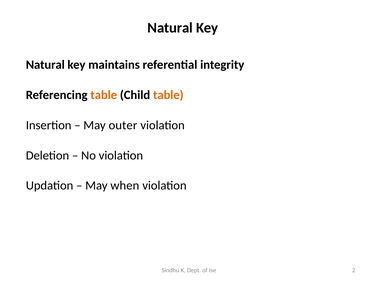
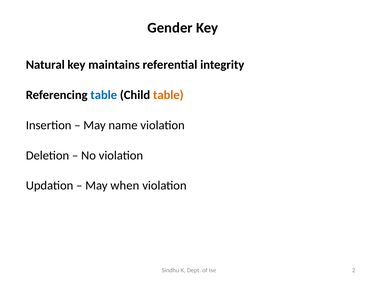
Natural at (170, 28): Natural -> Gender
table at (104, 95) colour: orange -> blue
outer: outer -> name
